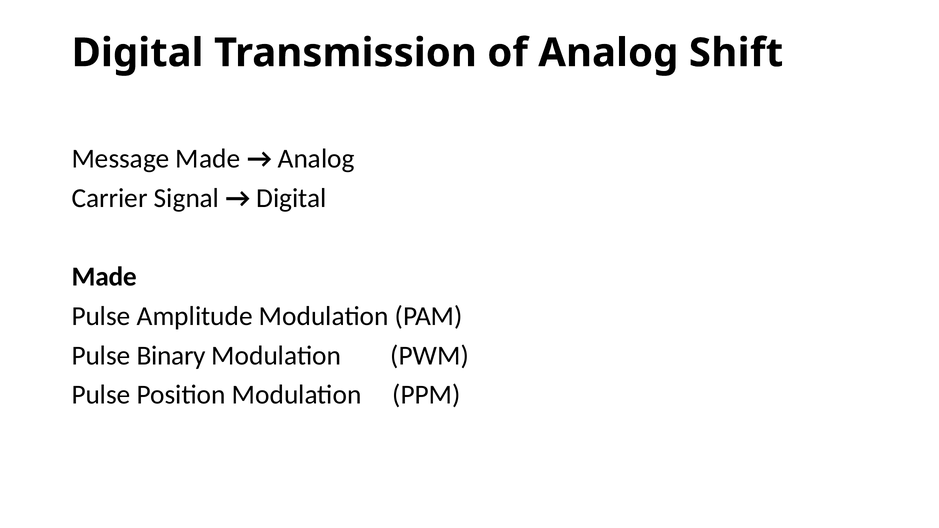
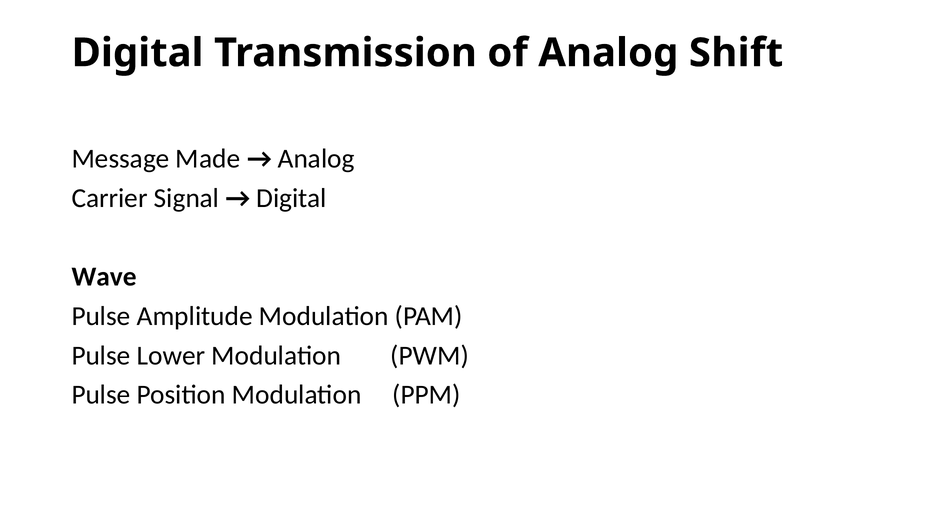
Made at (104, 277): Made -> Wave
Binary: Binary -> Lower
